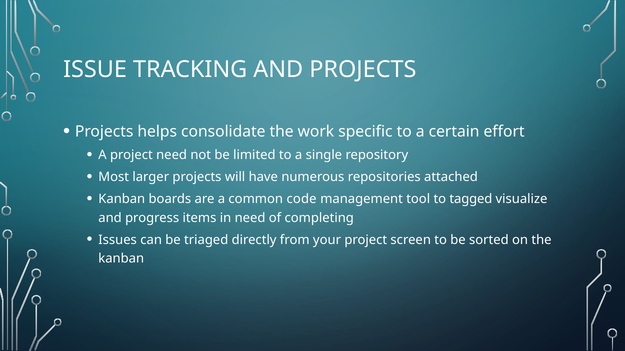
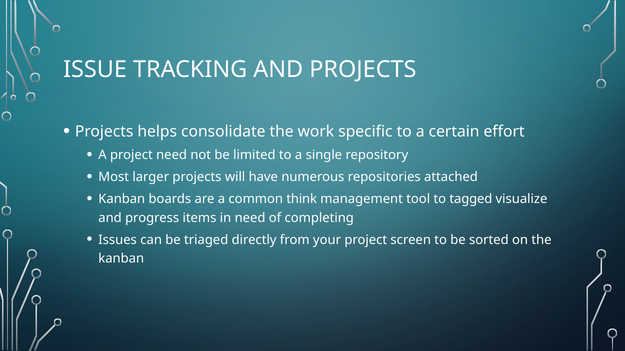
code: code -> think
